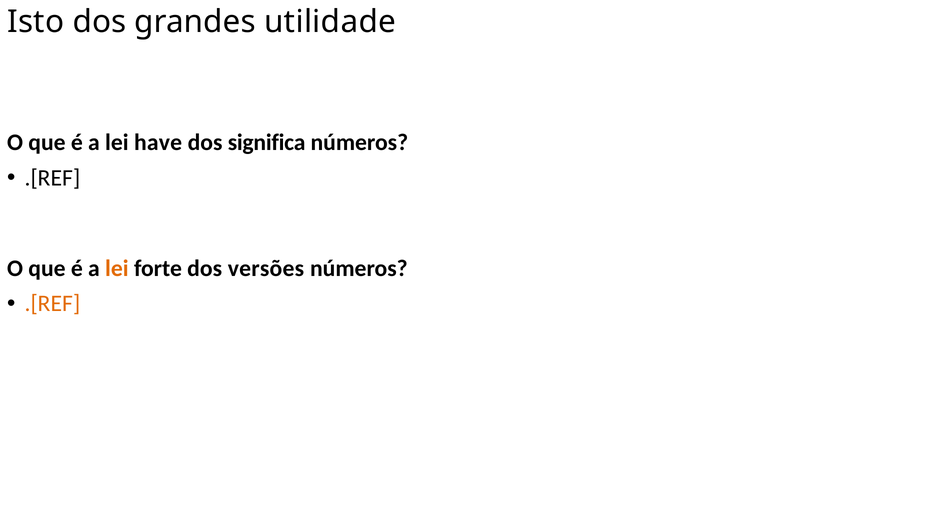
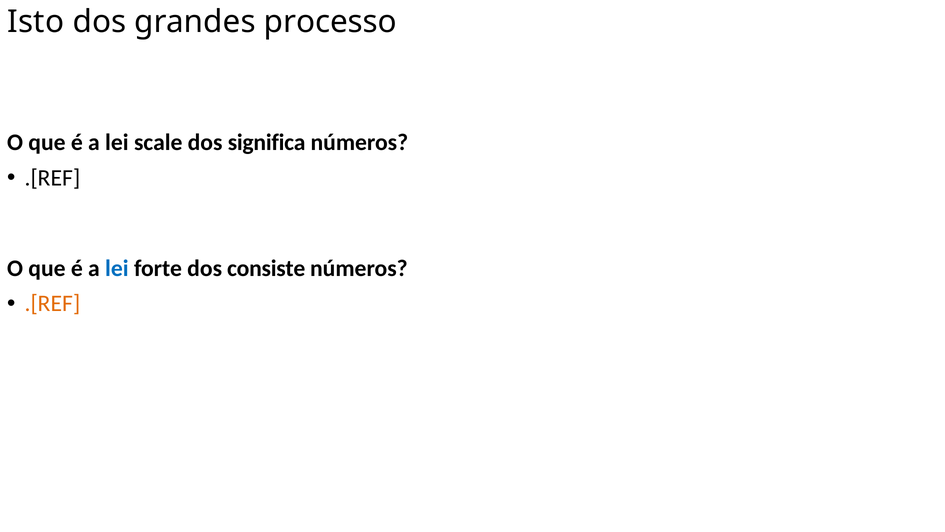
utilidade: utilidade -> processo
have: have -> scale
lei at (117, 268) colour: orange -> blue
versões: versões -> consiste
